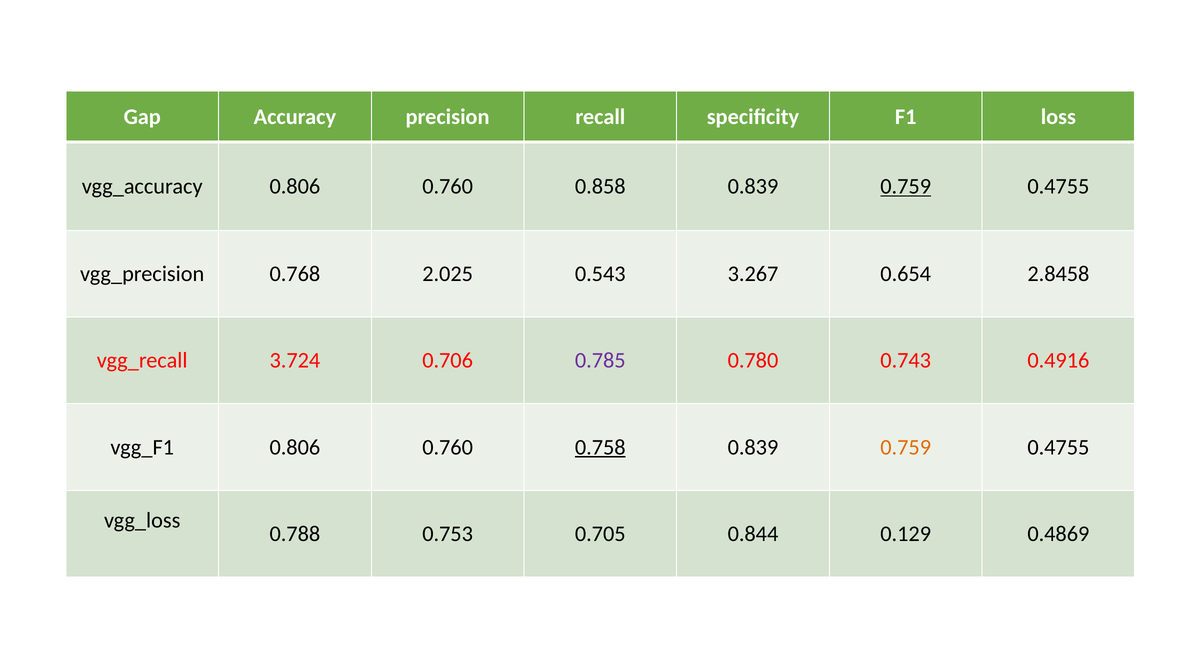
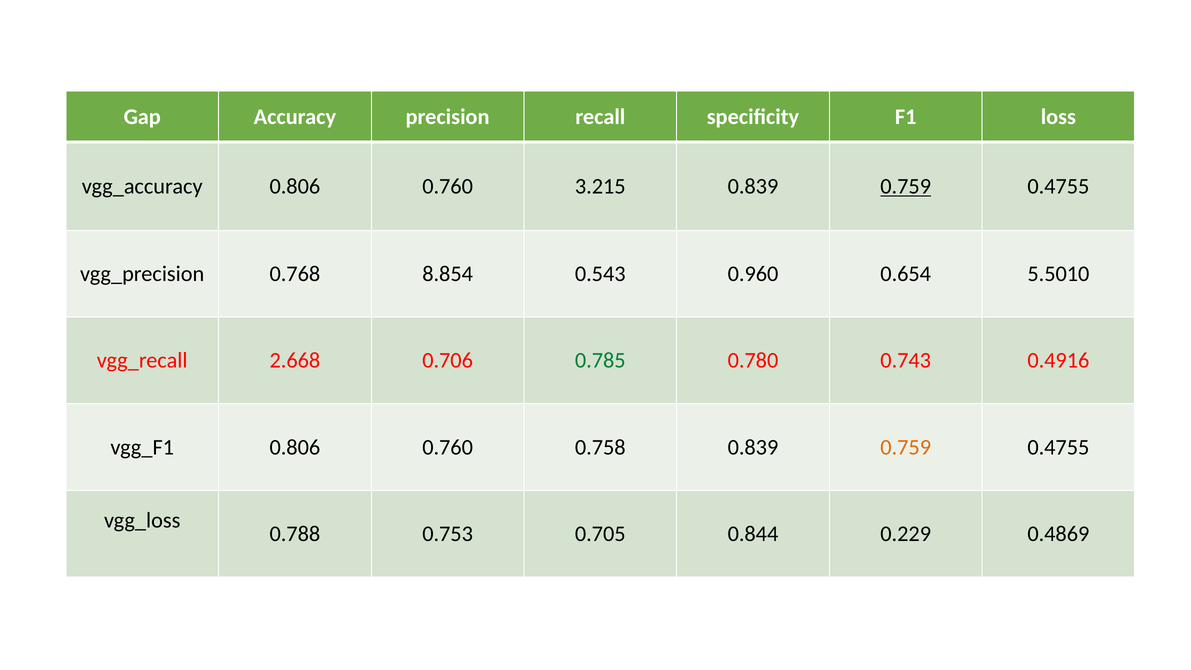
0.858: 0.858 -> 3.215
2.025: 2.025 -> 8.854
3.267: 3.267 -> 0.960
2.8458: 2.8458 -> 5.5010
3.724: 3.724 -> 2.668
0.785 colour: purple -> green
0.758 underline: present -> none
0.129: 0.129 -> 0.229
